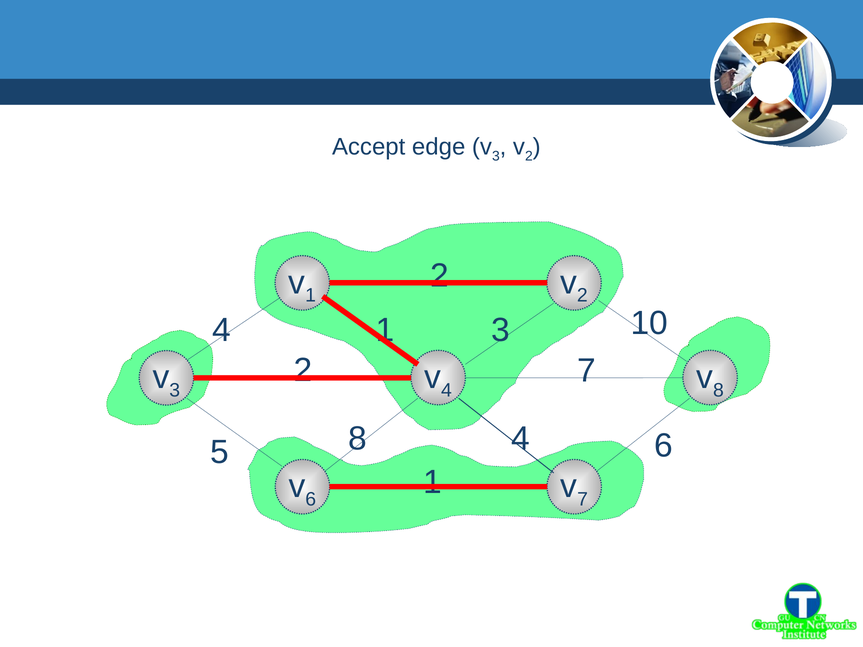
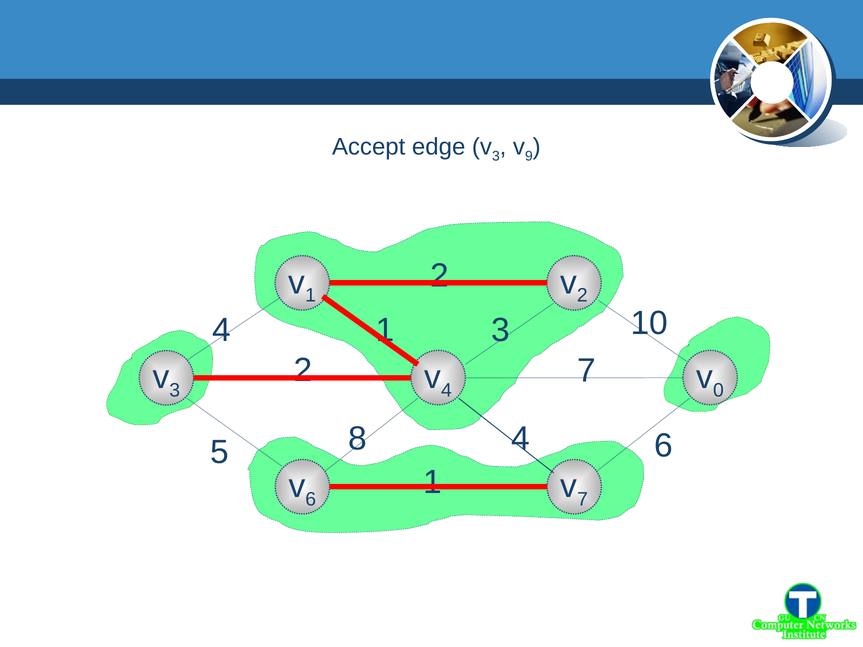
2 at (529, 156): 2 -> 9
8 at (718, 390): 8 -> 0
